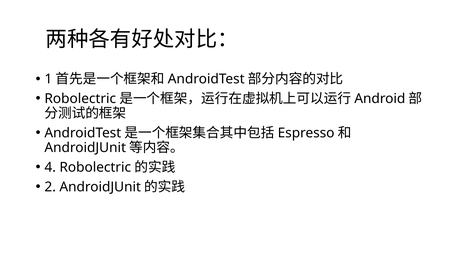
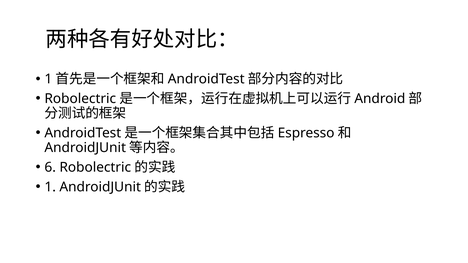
4: 4 -> 6
2 at (50, 187): 2 -> 1
